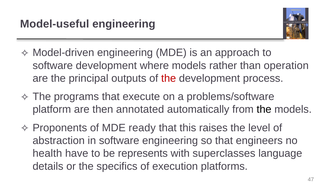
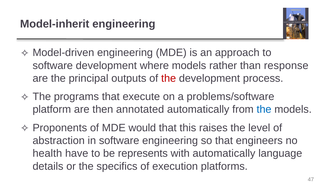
Model-useful: Model-useful -> Model-inherit
operation: operation -> response
the at (264, 109) colour: black -> blue
ready: ready -> would
with superclasses: superclasses -> automatically
